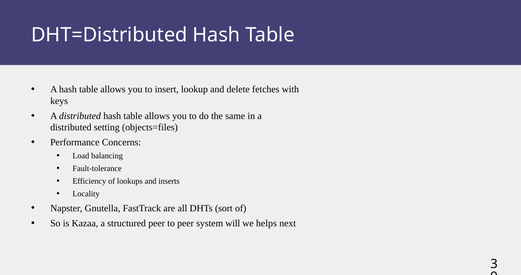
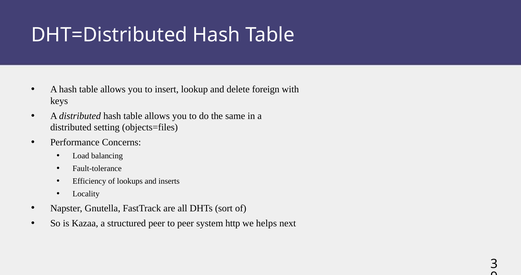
fetches: fetches -> foreign
will: will -> http
